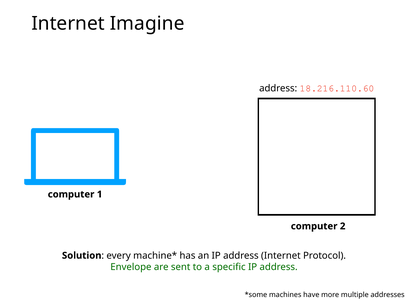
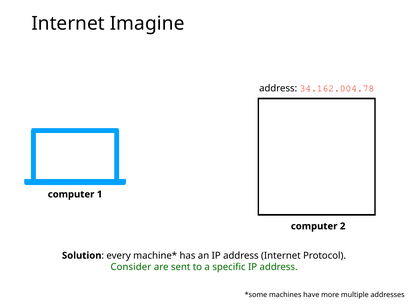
18.216.110.60: 18.216.110.60 -> 34.162.004.78
Envelope: Envelope -> Consider
